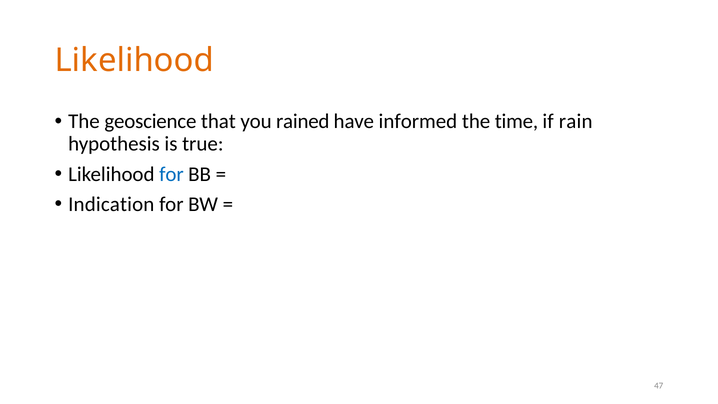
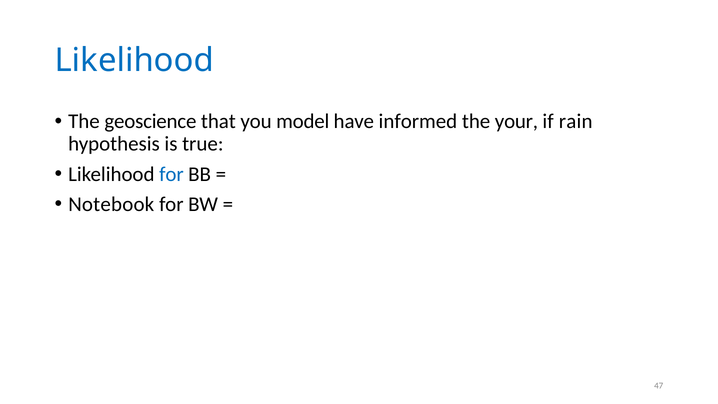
Likelihood at (134, 60) colour: orange -> blue
rained: rained -> model
time: time -> your
Indication: Indication -> Notebook
